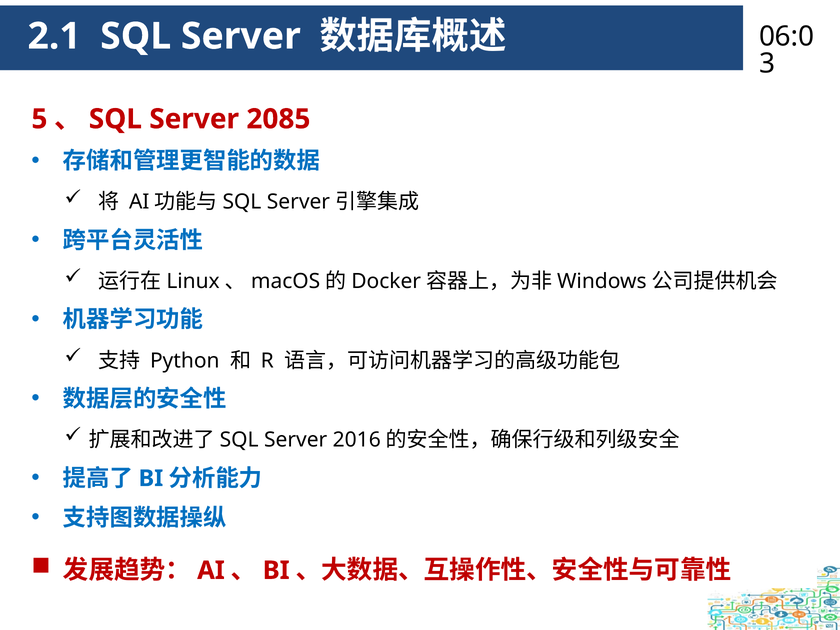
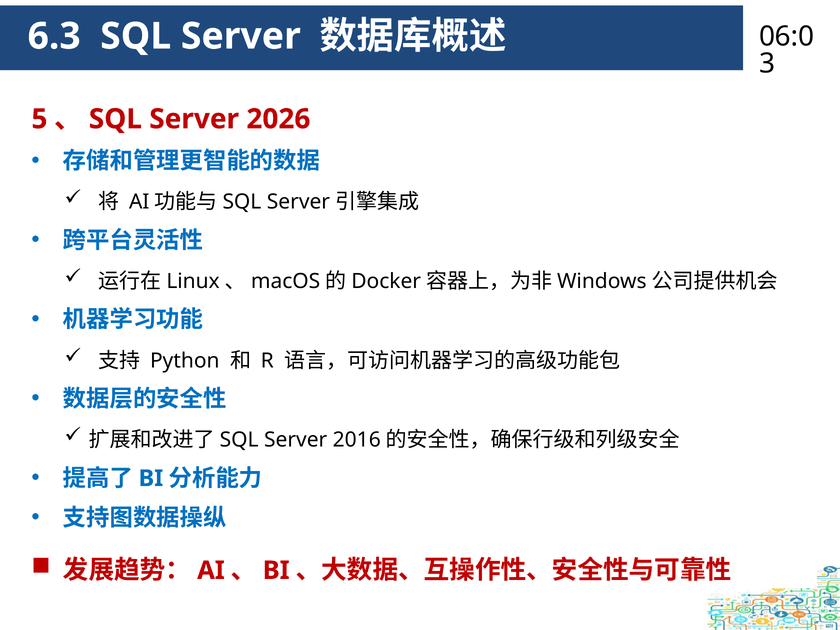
2.1: 2.1 -> 6.3
2085: 2085 -> 2026
